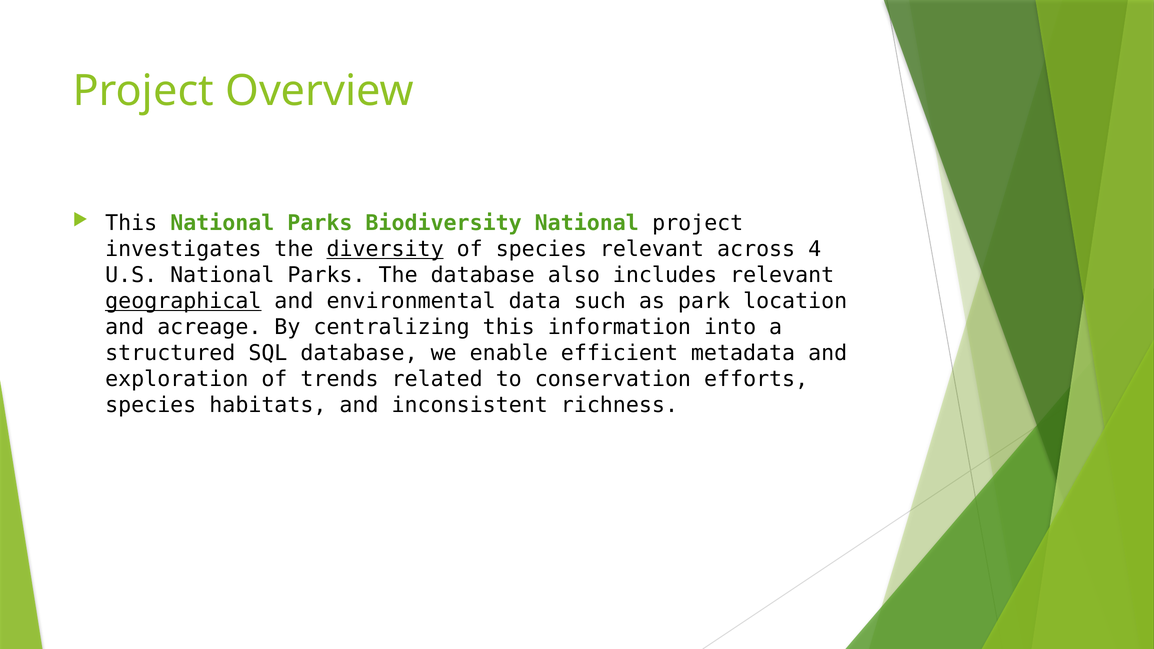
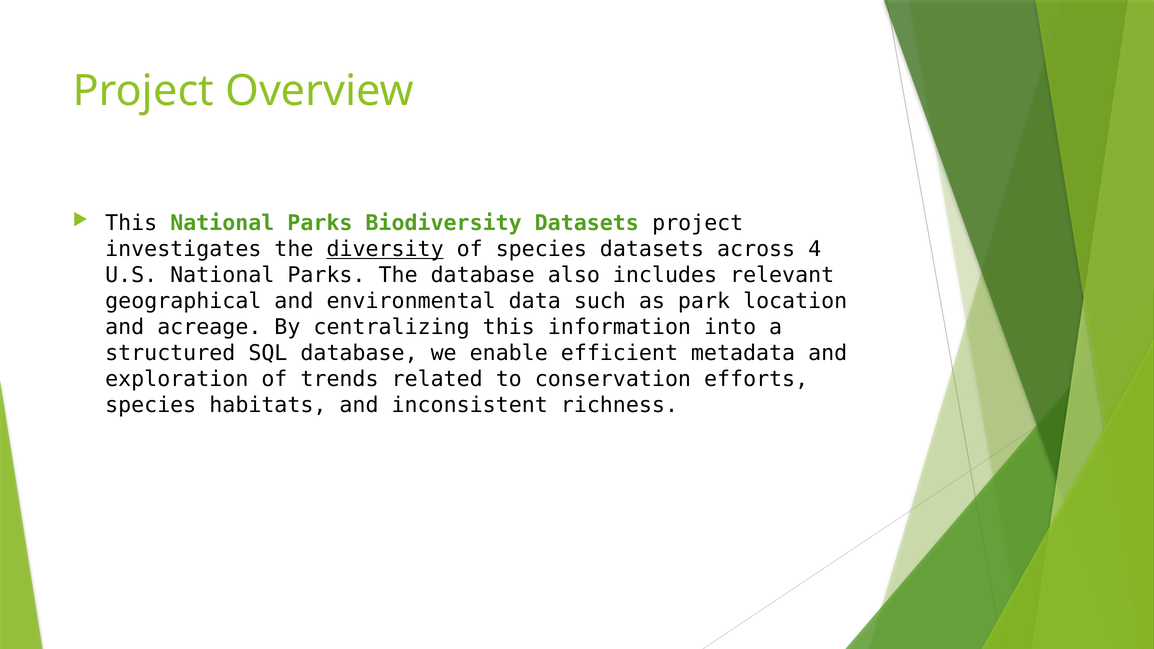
Biodiversity National: National -> Datasets
species relevant: relevant -> datasets
geographical underline: present -> none
